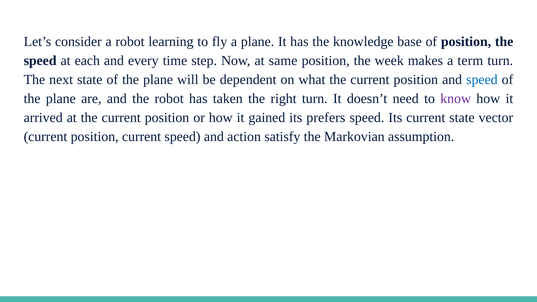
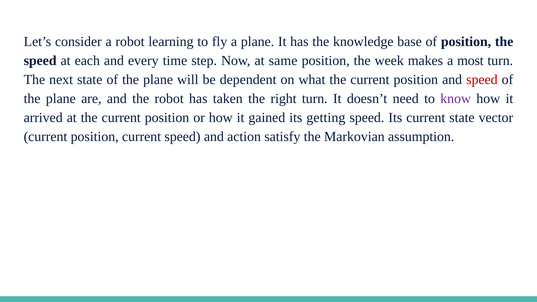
term: term -> most
speed at (482, 80) colour: blue -> red
prefers: prefers -> getting
